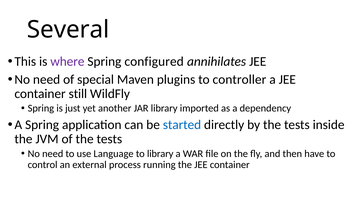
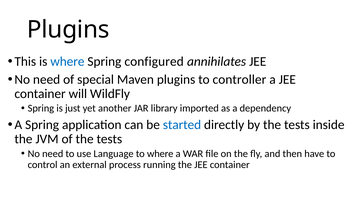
Several at (68, 30): Several -> Plugins
where at (67, 61) colour: purple -> blue
still: still -> will
to library: library -> where
